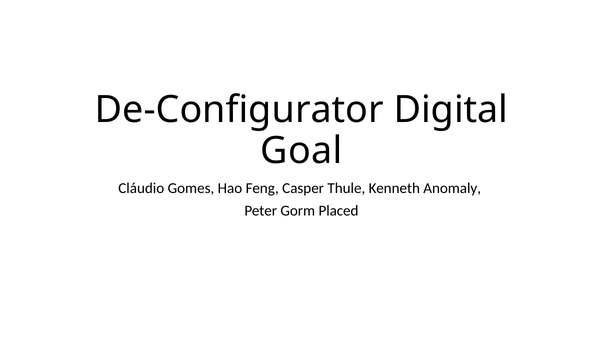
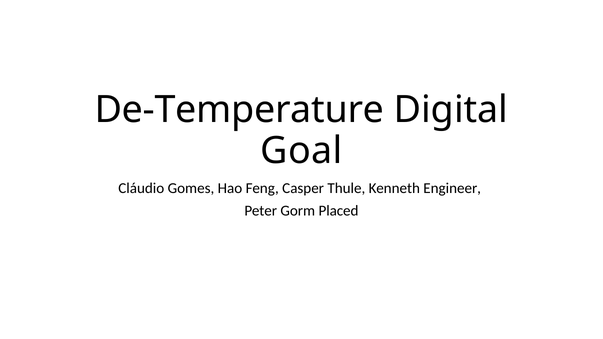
De-Configurator: De-Configurator -> De-Temperature
Anomaly: Anomaly -> Engineer
